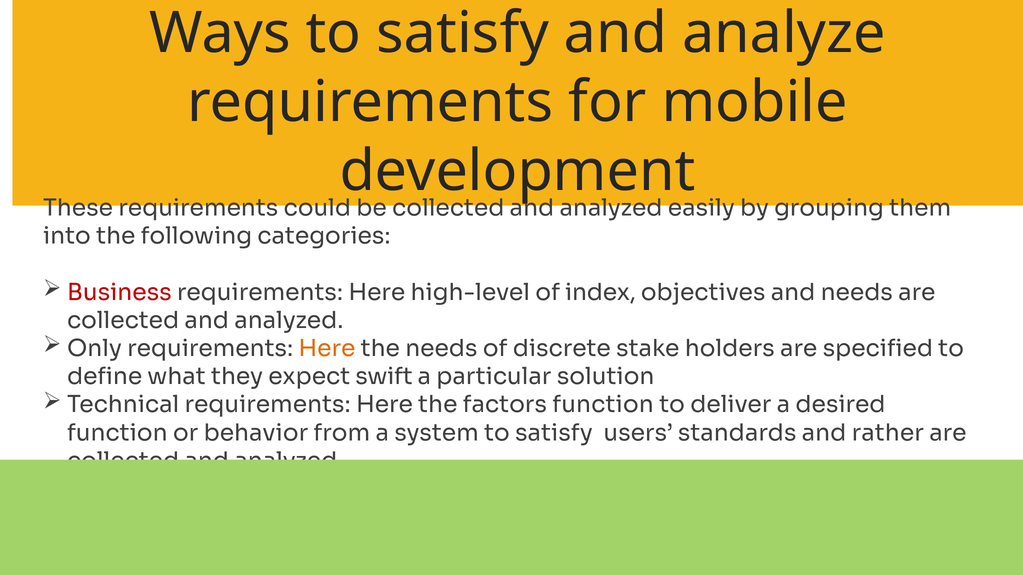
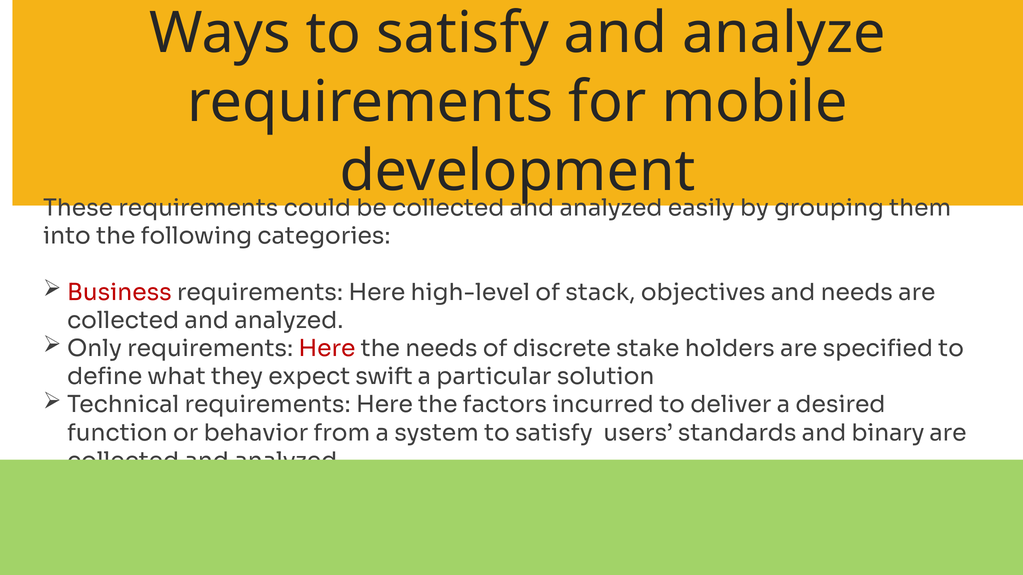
index: index -> stack
Here at (327, 349) colour: orange -> red
factors function: function -> incurred
rather: rather -> binary
